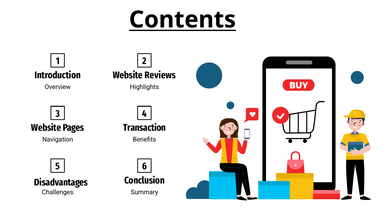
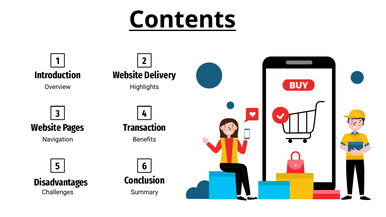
Reviews: Reviews -> Delivery
